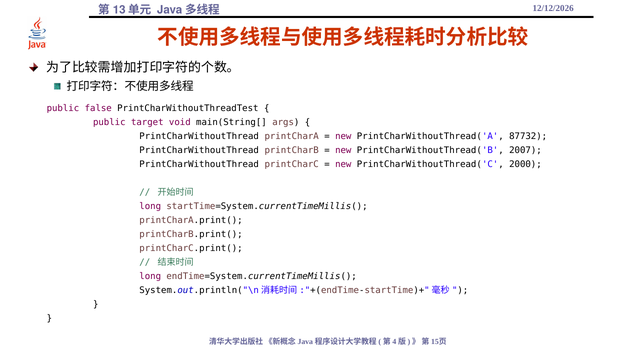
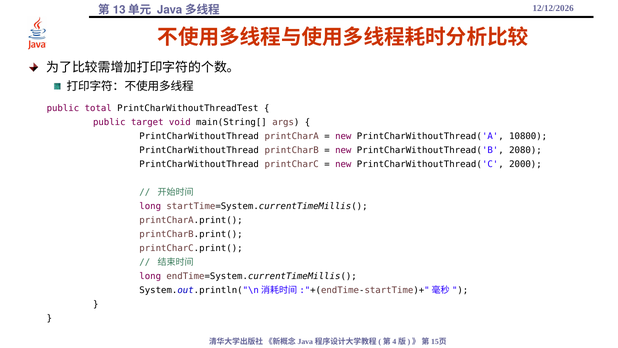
false: false -> total
87732: 87732 -> 10800
2007: 2007 -> 2080
